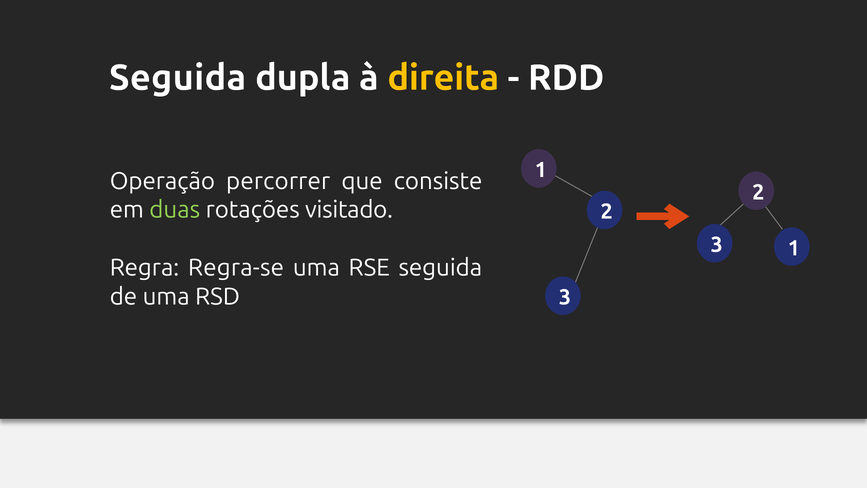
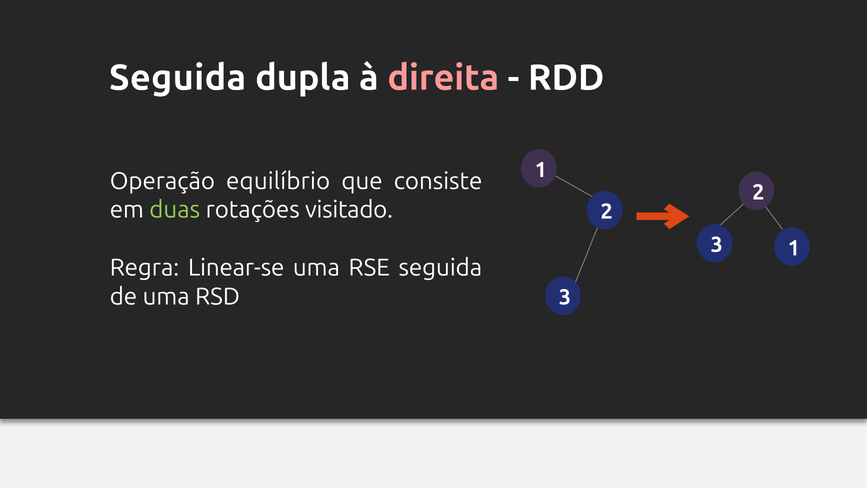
direita colour: yellow -> pink
percorrer: percorrer -> equilíbrio
Regra-se: Regra-se -> Linear-se
